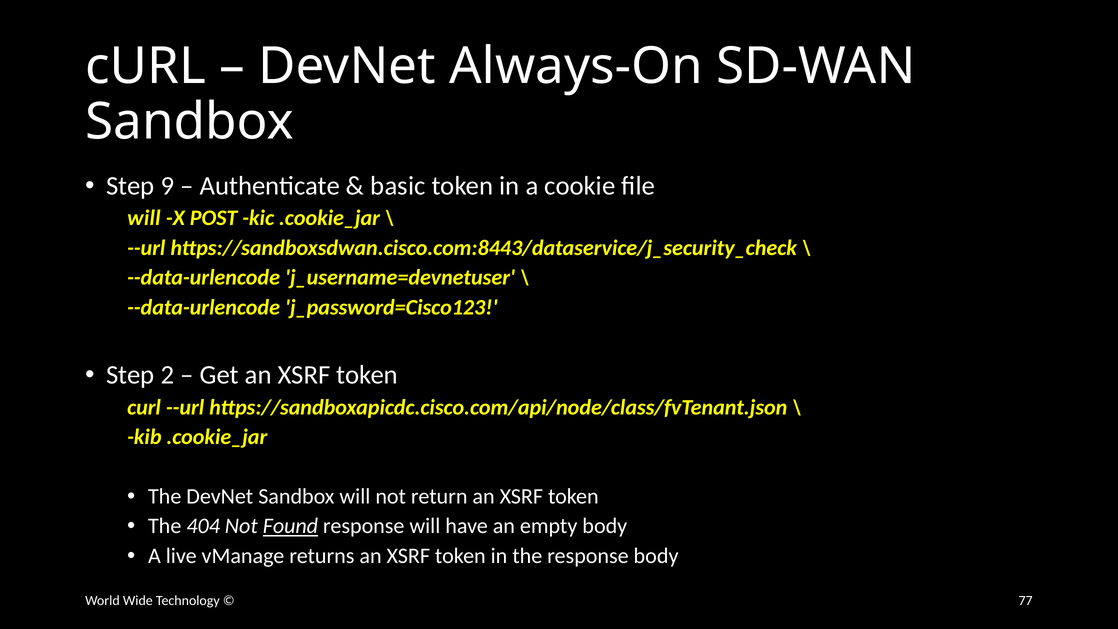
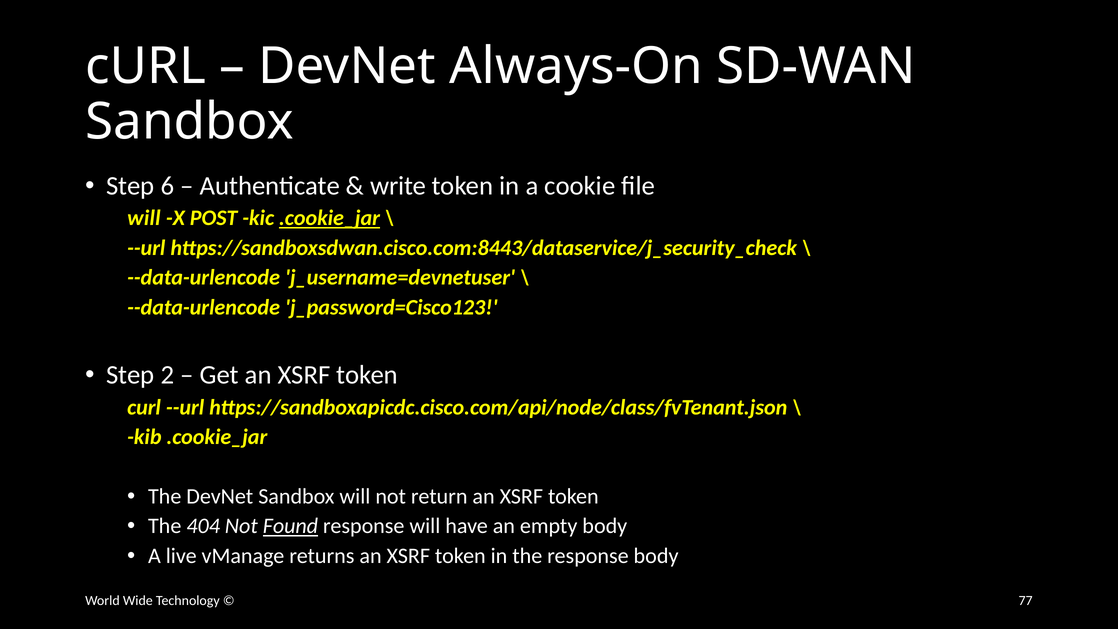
9: 9 -> 6
basic: basic -> write
.cookie_jar at (329, 218) underline: none -> present
